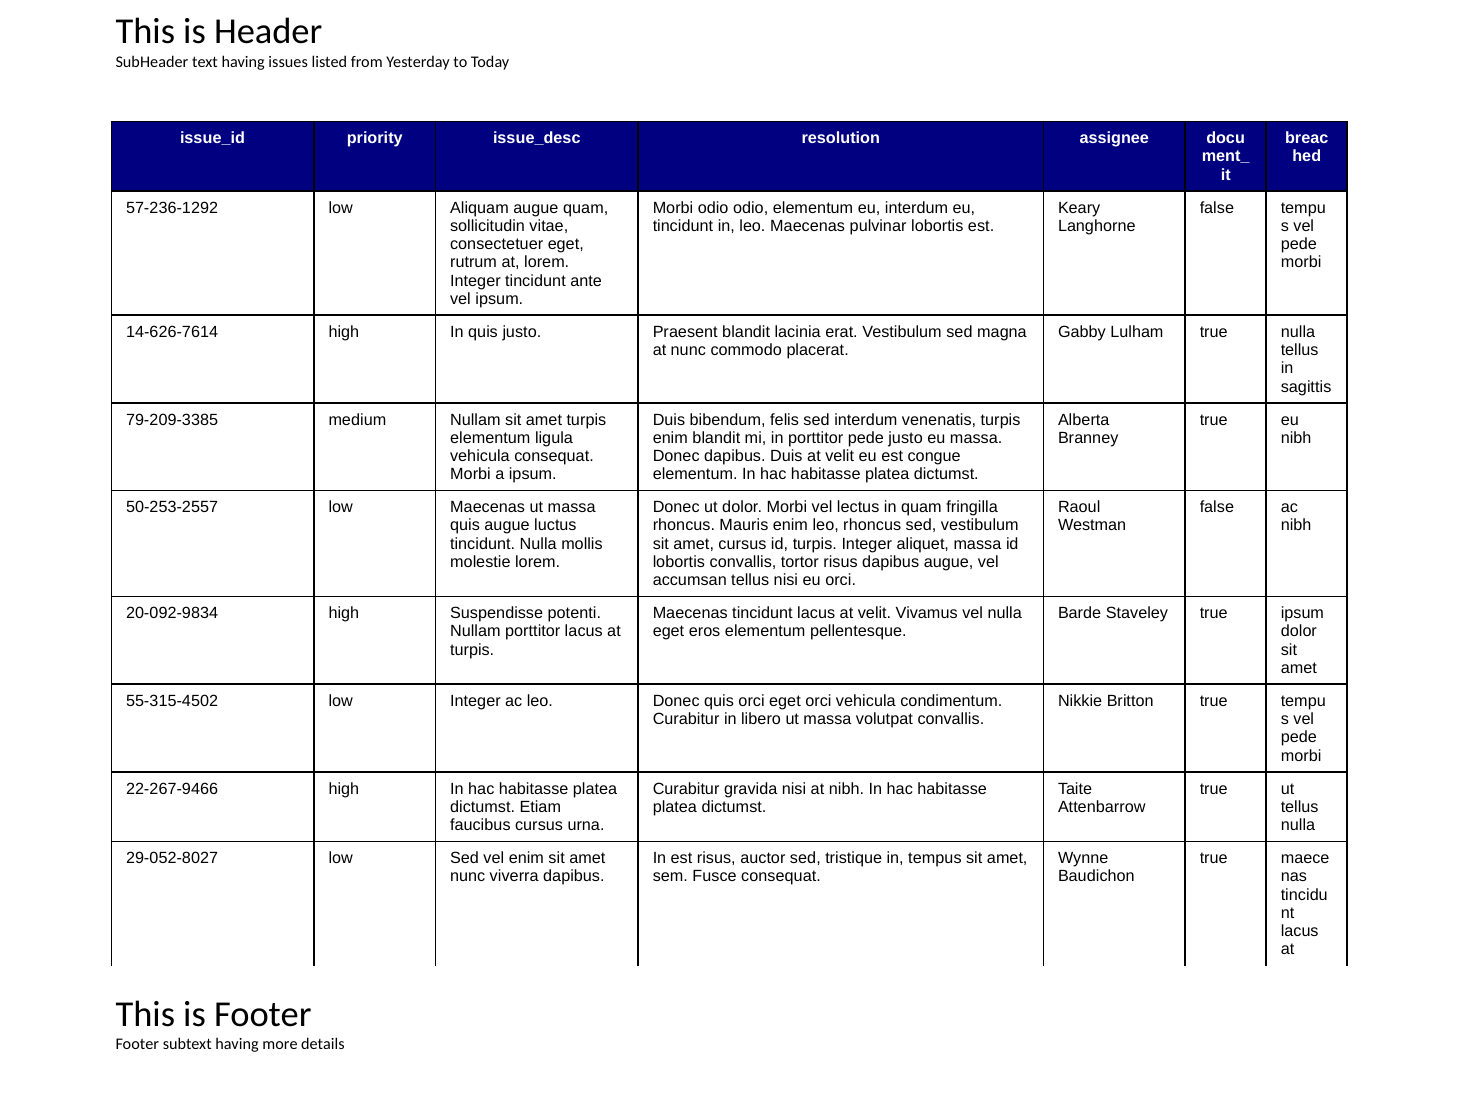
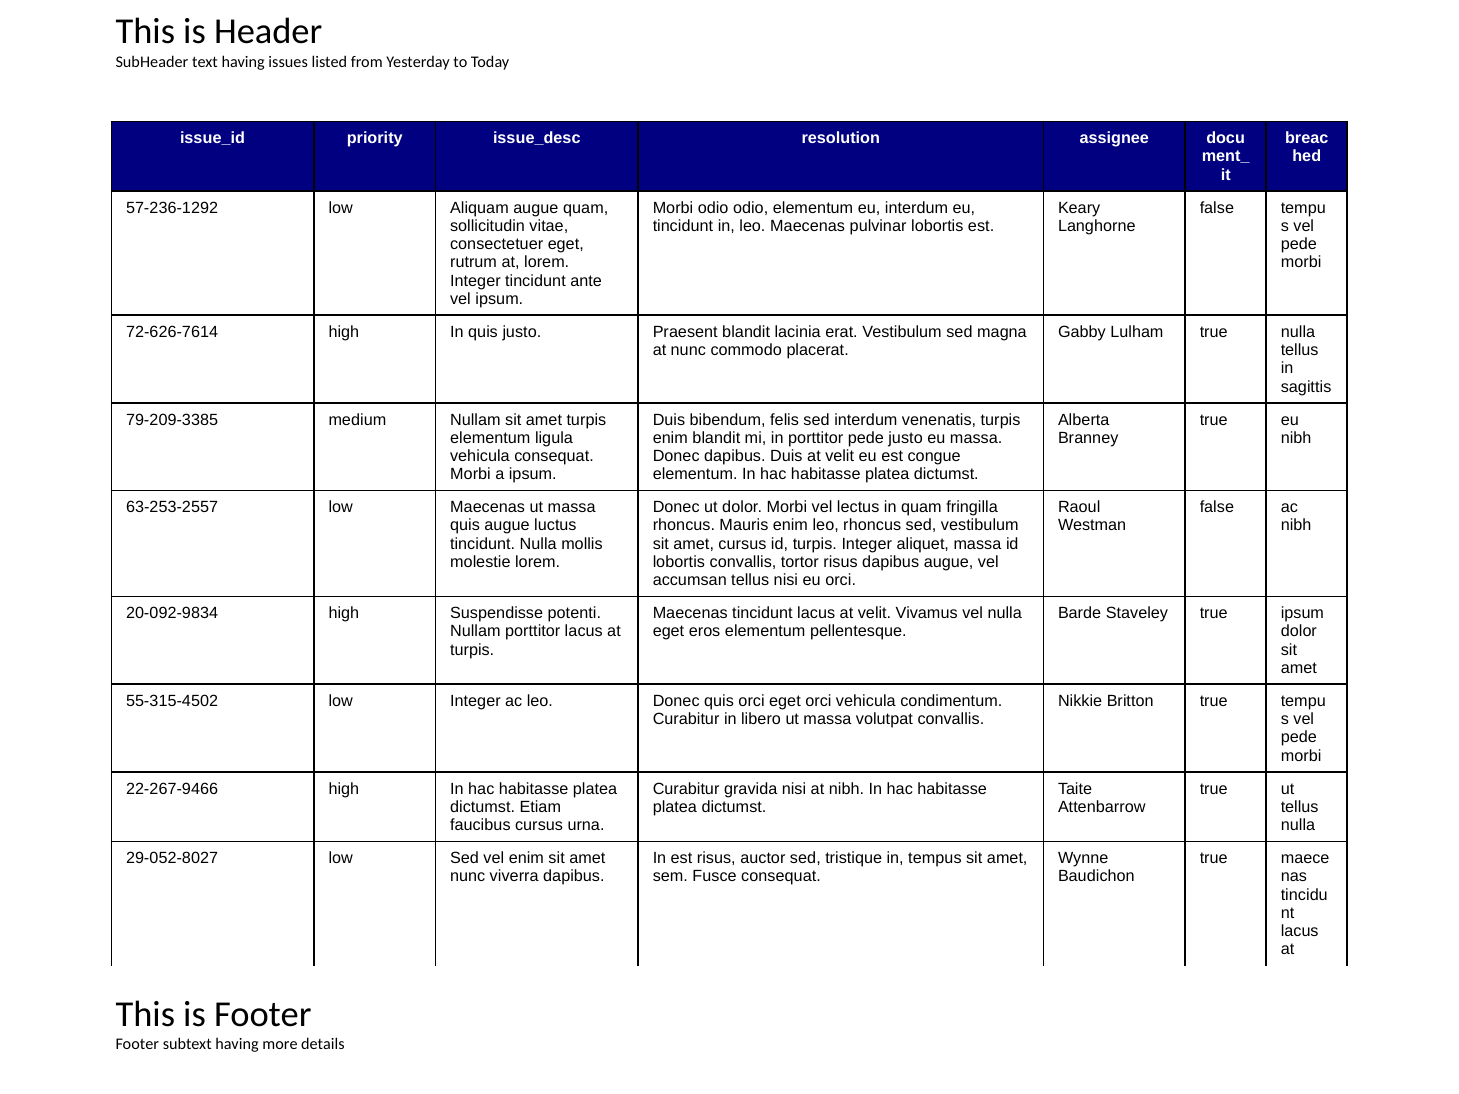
14-626-7614: 14-626-7614 -> 72-626-7614
50-253-2557: 50-253-2557 -> 63-253-2557
